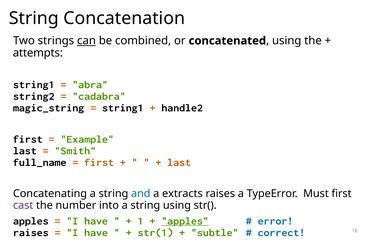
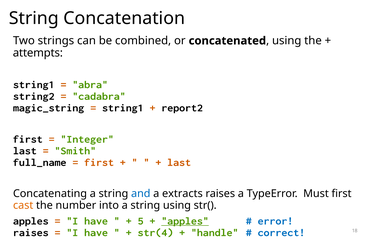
can underline: present -> none
handle2: handle2 -> report2
Example: Example -> Integer
cast colour: purple -> orange
1: 1 -> 5
str(1: str(1 -> str(4
subtle: subtle -> handle
